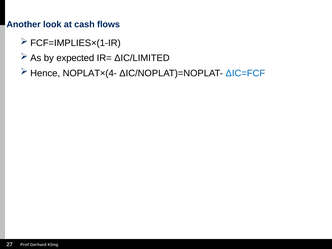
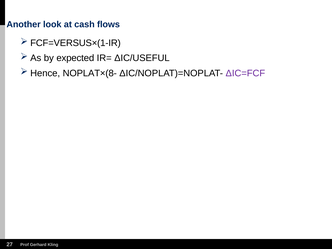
FCF=IMPLIES×(1-IR: FCF=IMPLIES×(1-IR -> FCF=VERSUS×(1-IR
ΔIC/LIMITED: ΔIC/LIMITED -> ΔIC/USEFUL
NOPLAT×(4-: NOPLAT×(4- -> NOPLAT×(8-
ΔIC=FCF colour: blue -> purple
